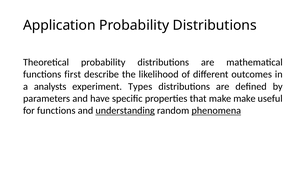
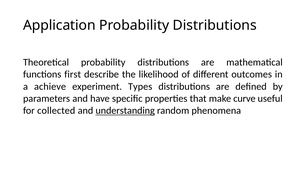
analysts: analysts -> achieve
make make: make -> curve
for functions: functions -> collected
phenomena underline: present -> none
